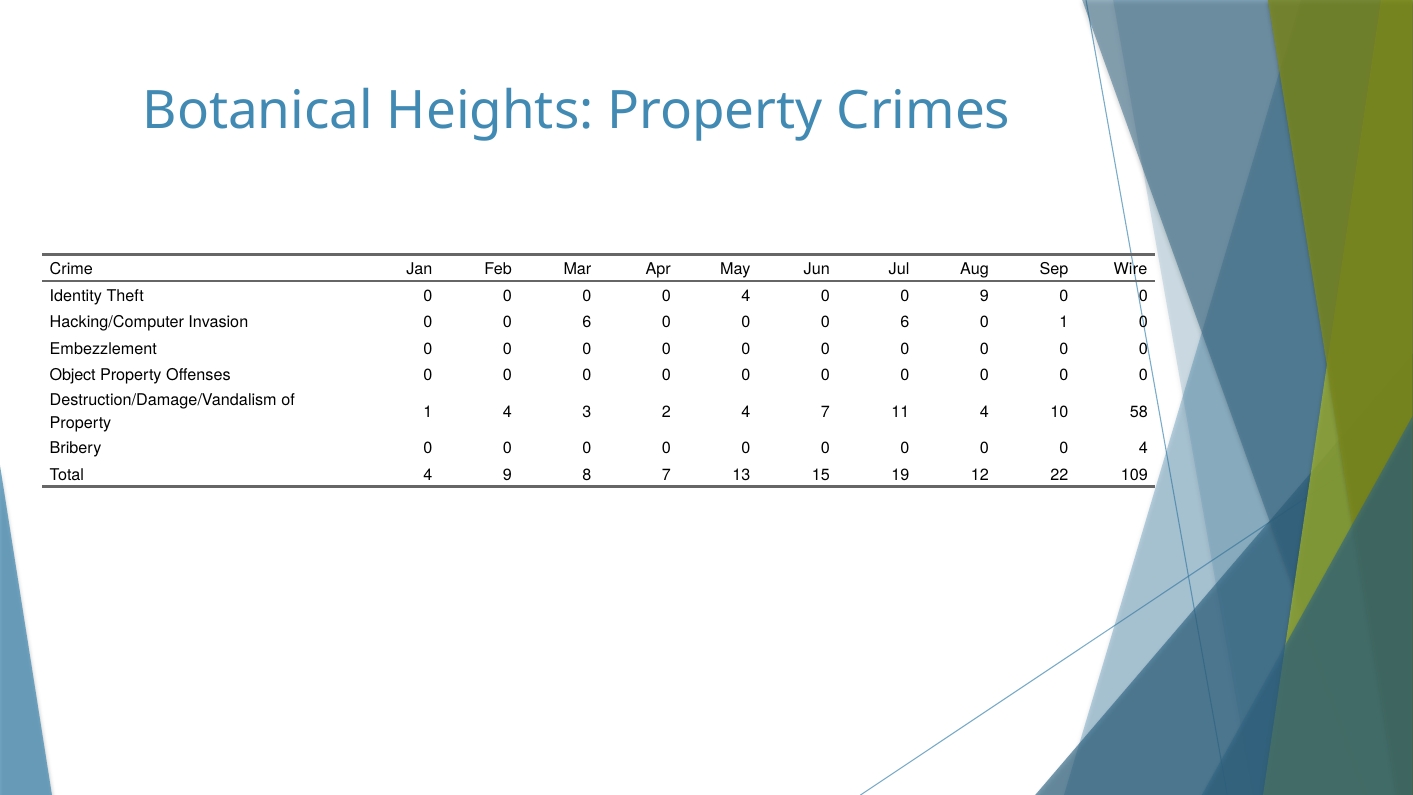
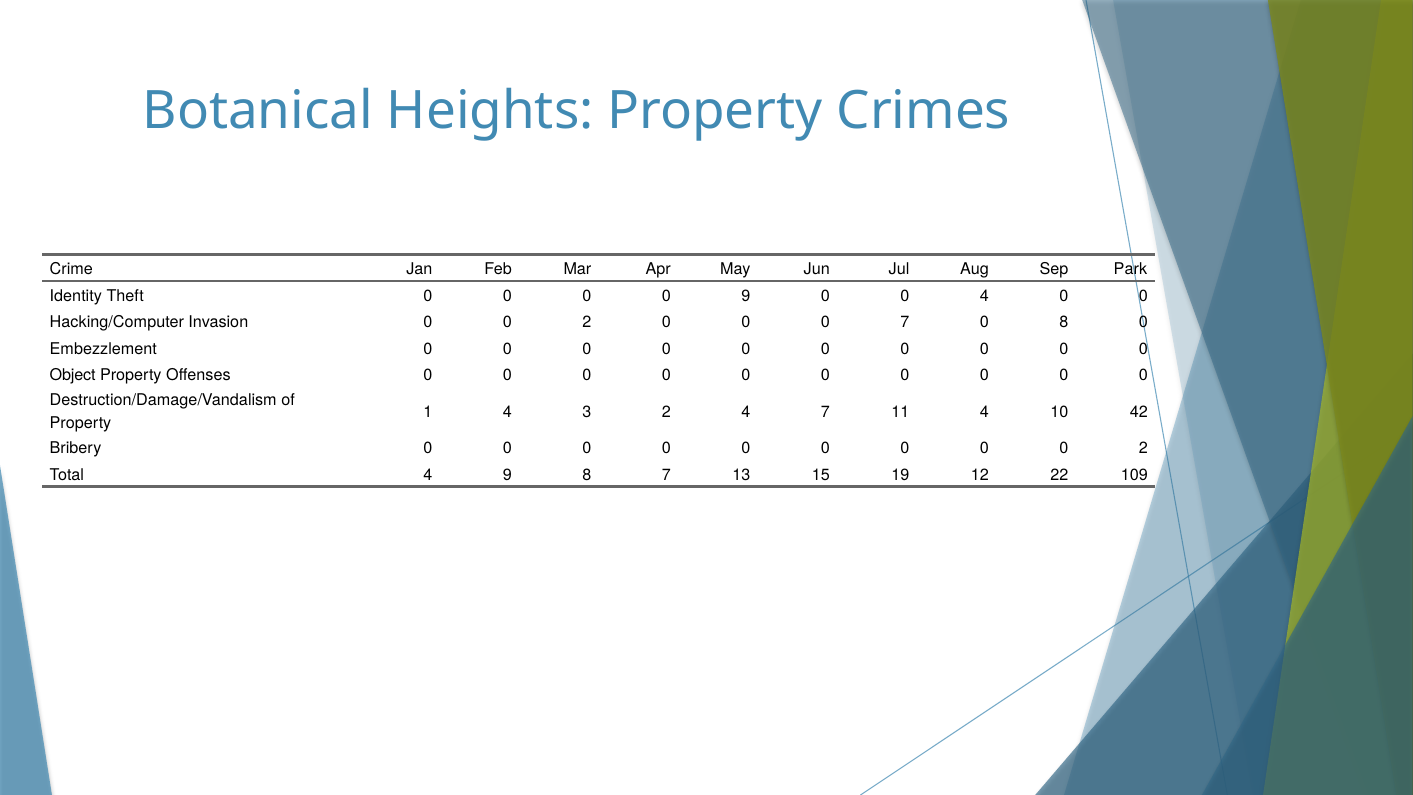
Wire: Wire -> Park
4 at (746, 296): 4 -> 9
0 9: 9 -> 4
Invasion 0 0 6: 6 -> 2
0 0 0 6: 6 -> 7
0 1: 1 -> 8
58: 58 -> 42
4 at (1143, 448): 4 -> 2
